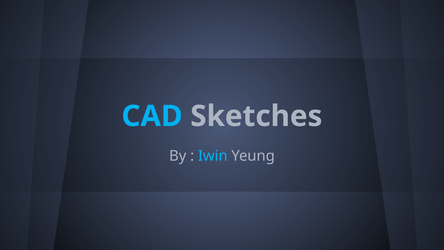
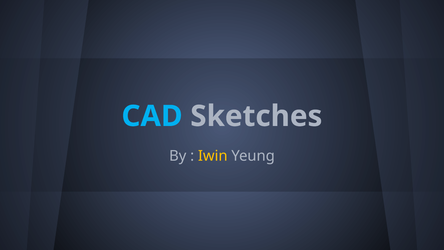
Iwin colour: light blue -> yellow
